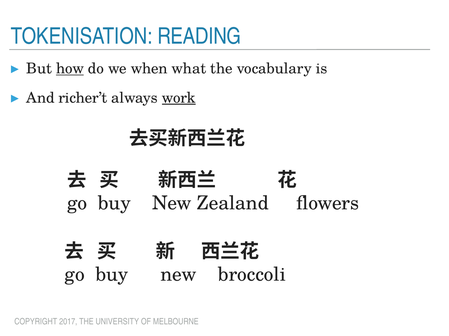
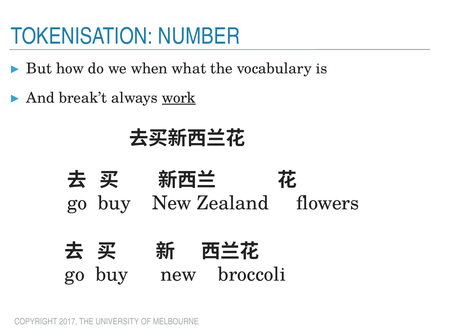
READING: READING -> NUMBER
how underline: present -> none
richer’t: richer’t -> break’t
